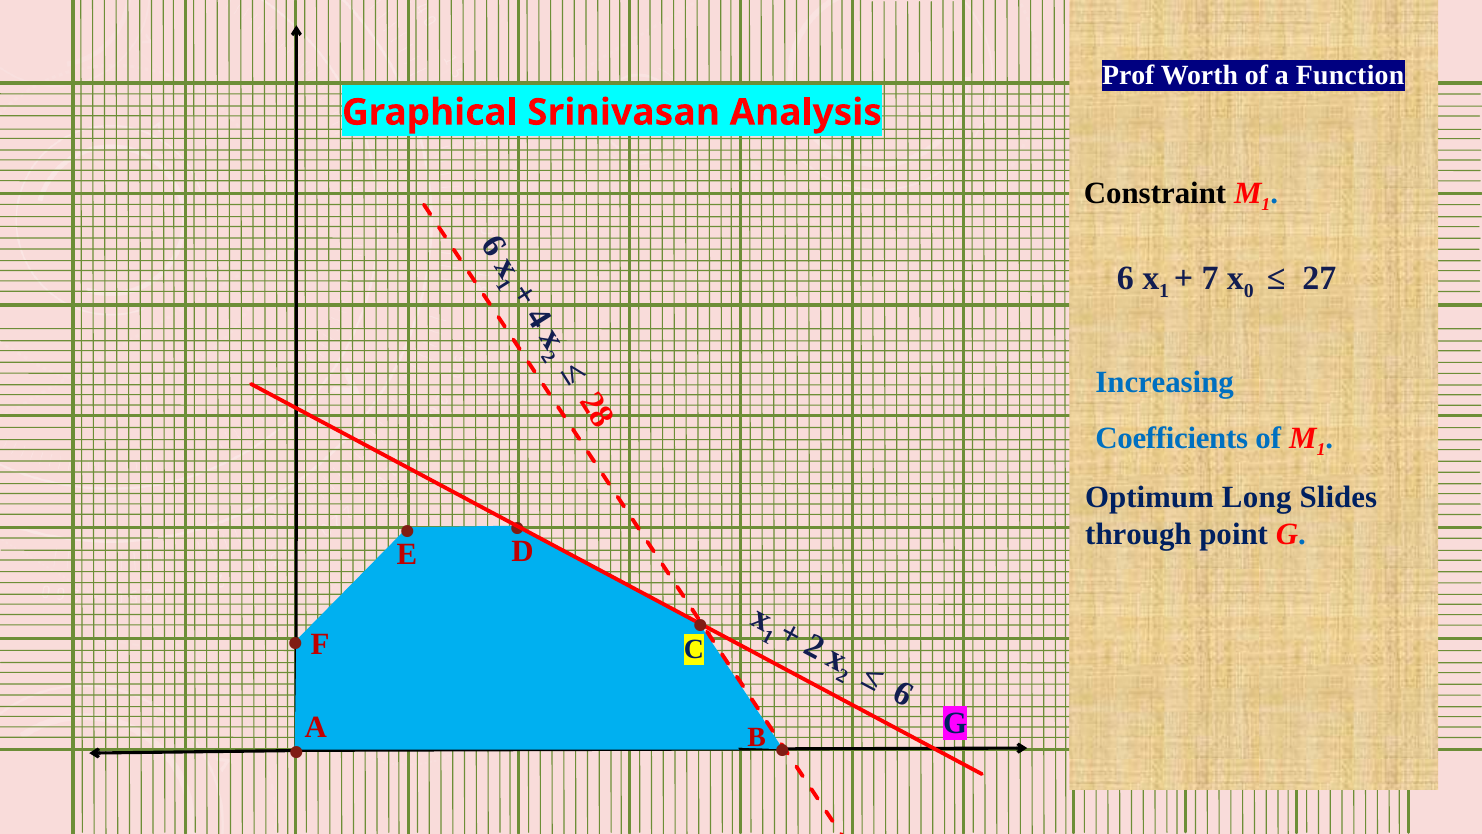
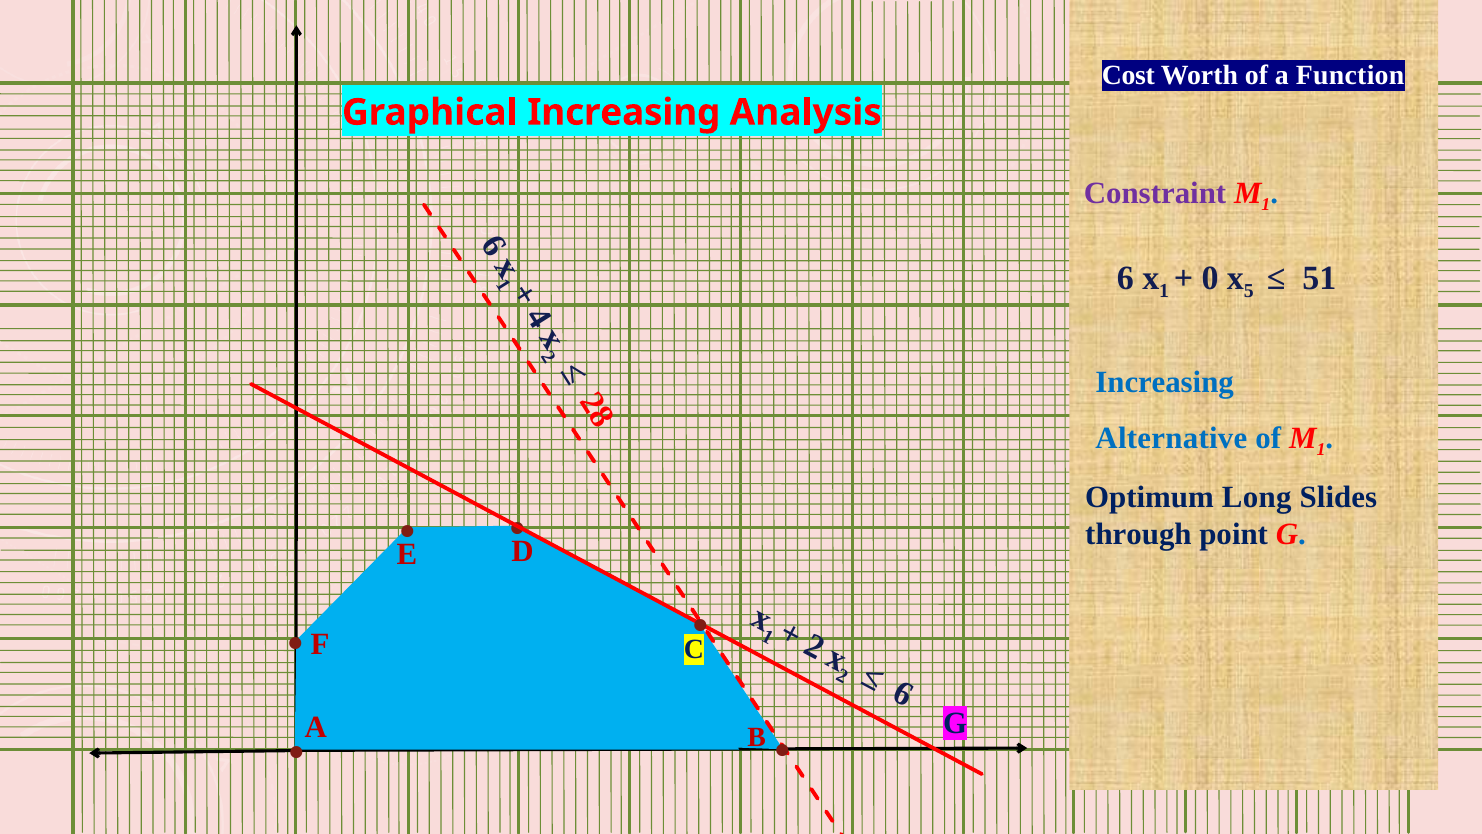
Prof: Prof -> Cost
Graphical Srinivasan: Srinivasan -> Increasing
Constraint colour: black -> purple
7: 7 -> 0
0: 0 -> 5
27: 27 -> 51
Coefficients: Coefficients -> Alternative
